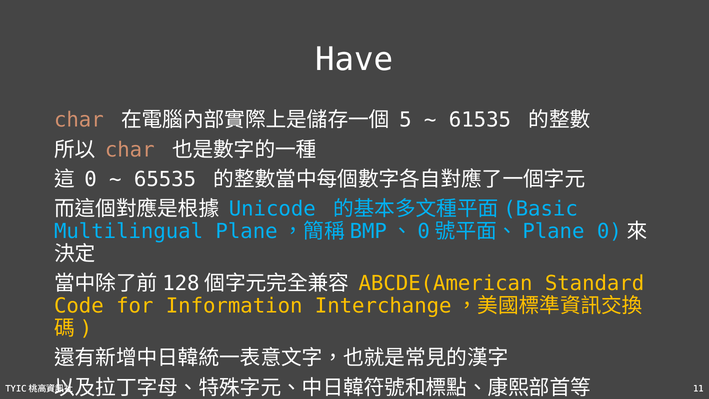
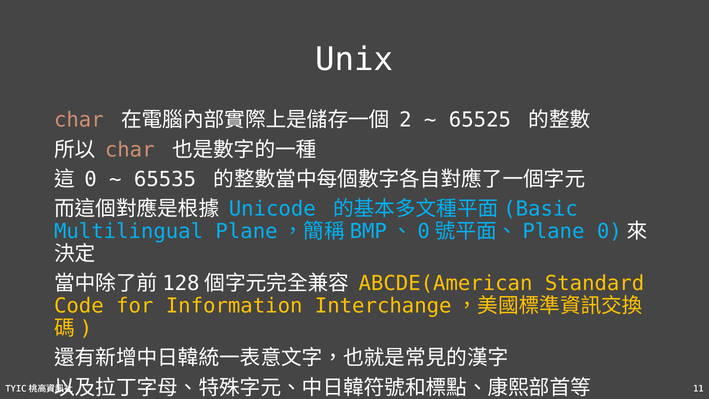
Have: Have -> Unix
5: 5 -> 2
61535: 61535 -> 65525
